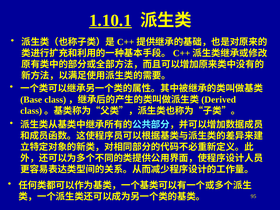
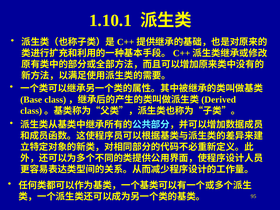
1.10.1 underline: present -> none
